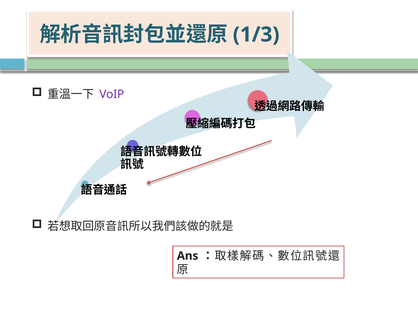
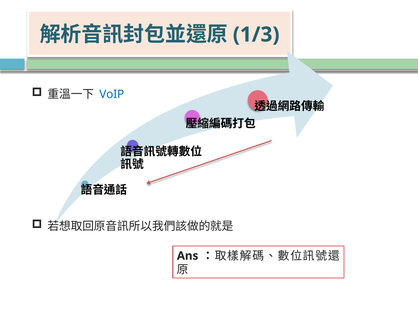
VoIP colour: purple -> blue
